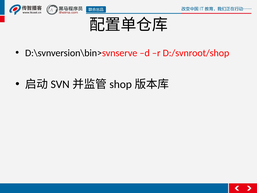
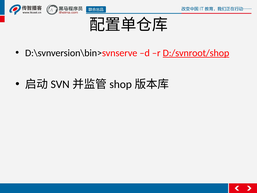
D:/svnroot/shop underline: none -> present
